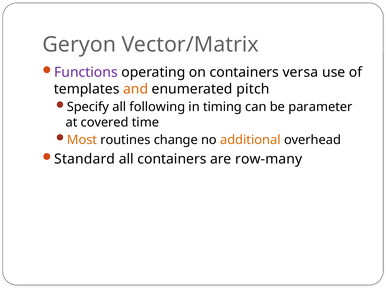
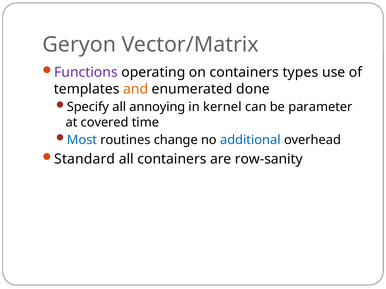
versa: versa -> types
pitch: pitch -> done
following: following -> annoying
timing: timing -> kernel
Most colour: orange -> blue
additional colour: orange -> blue
row-many: row-many -> row-sanity
